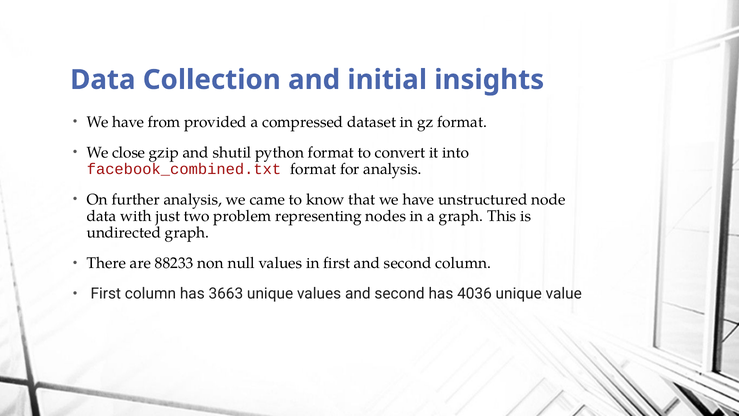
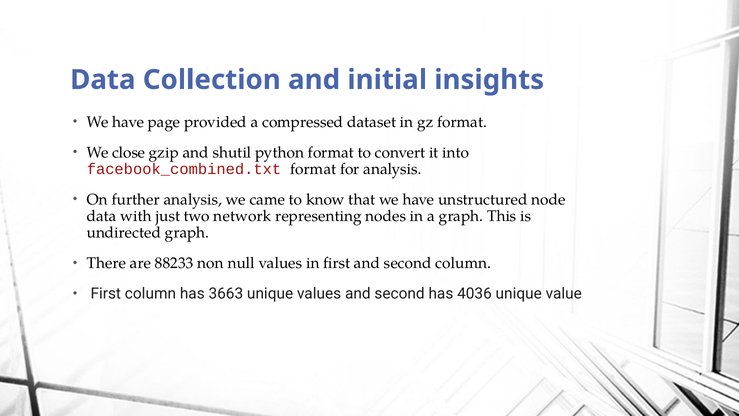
from: from -> page
problem: problem -> network
